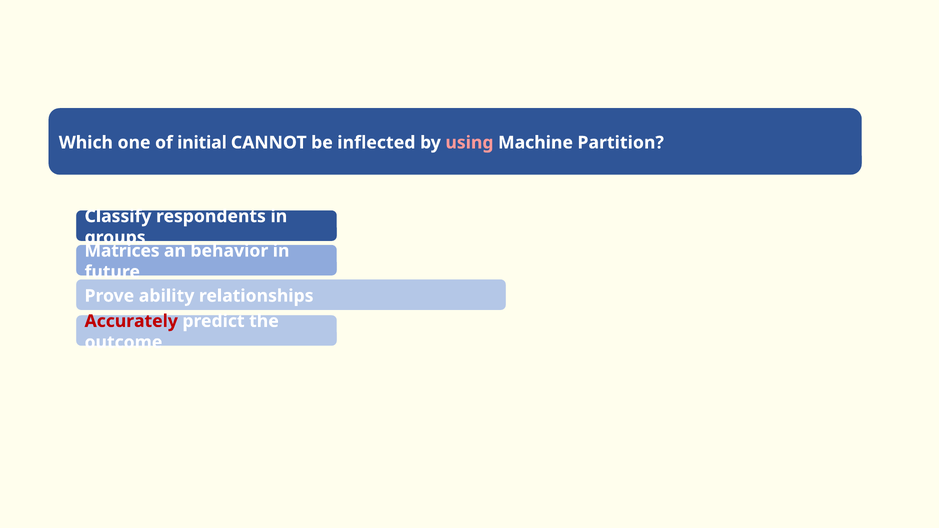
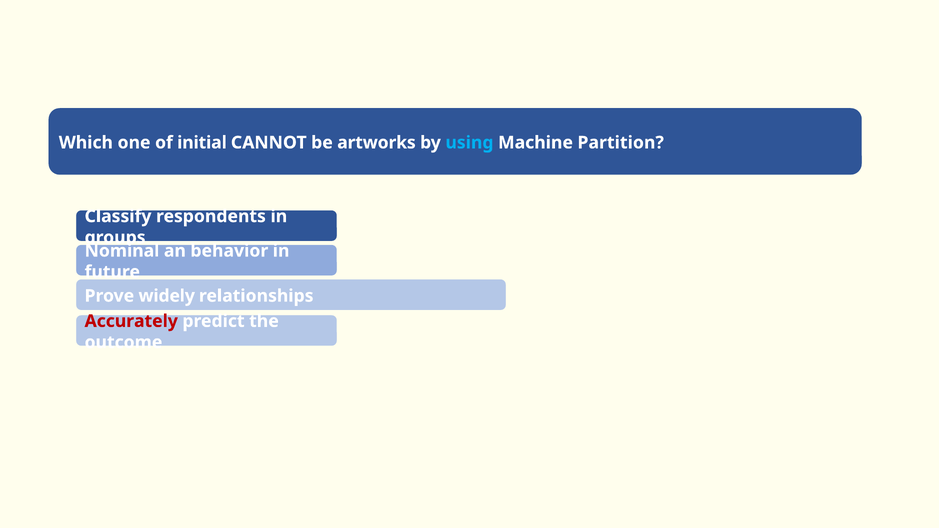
inflected: inflected -> artworks
using colour: pink -> light blue
Matrices: Matrices -> Nominal
ability: ability -> widely
